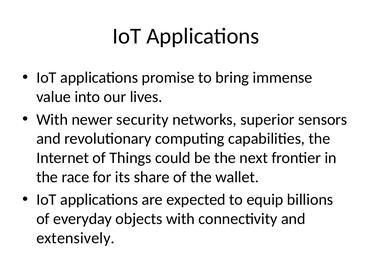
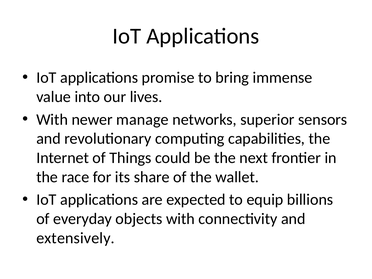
security: security -> manage
